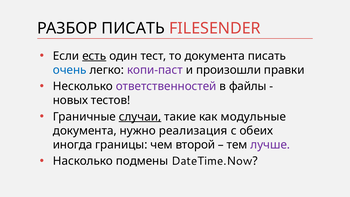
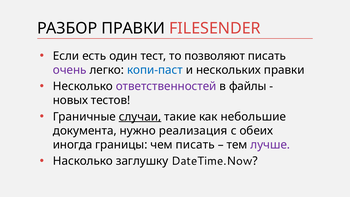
РАЗБОР ПИСАТЬ: ПИСАТЬ -> ПРАВКИ
есть underline: present -> none
то документа: документа -> позволяют
очень colour: blue -> purple
копи-паст colour: purple -> blue
произошли: произошли -> нескольких
модульные: модульные -> небольшие
чем второй: второй -> писать
подмены: подмены -> заглушку
